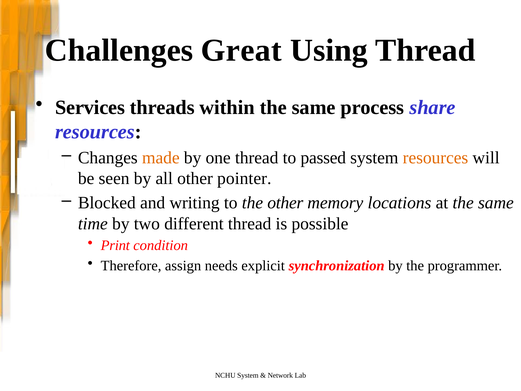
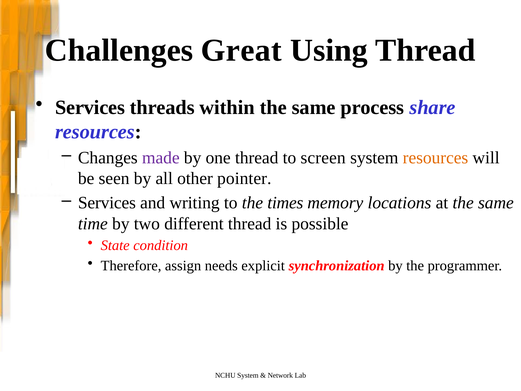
made colour: orange -> purple
passed: passed -> screen
Blocked at (107, 203): Blocked -> Services
the other: other -> times
Print: Print -> State
